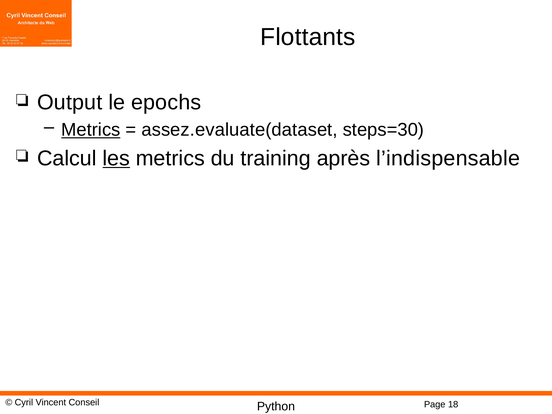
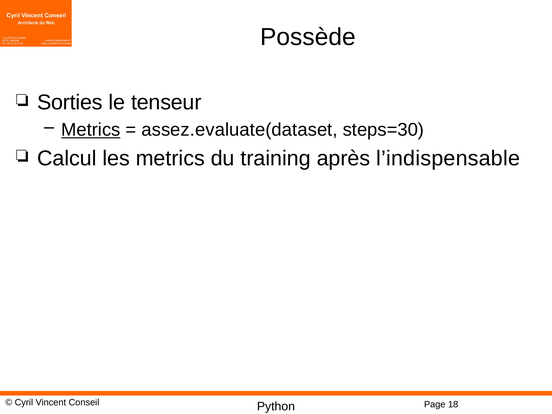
Flottants: Flottants -> Possède
Output: Output -> Sorties
epochs: epochs -> tenseur
les underline: present -> none
